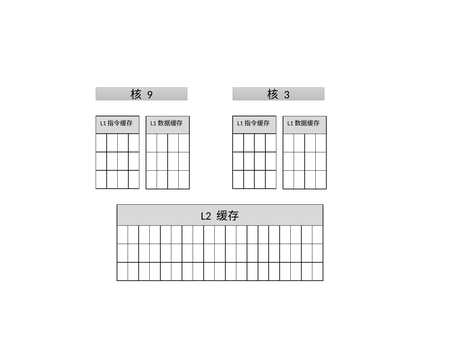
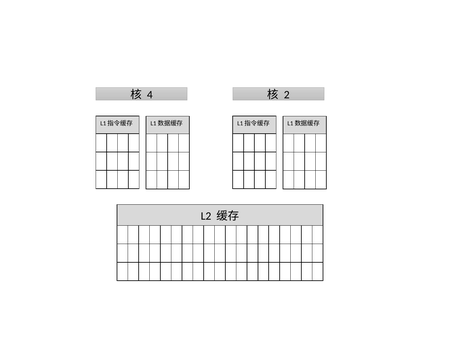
9: 9 -> 4
3: 3 -> 2
